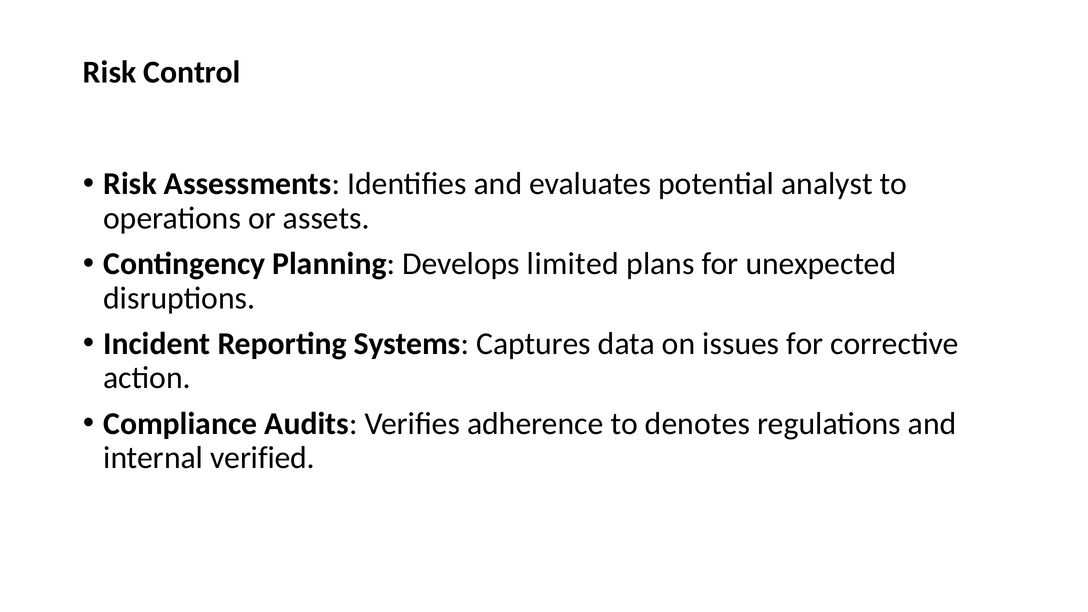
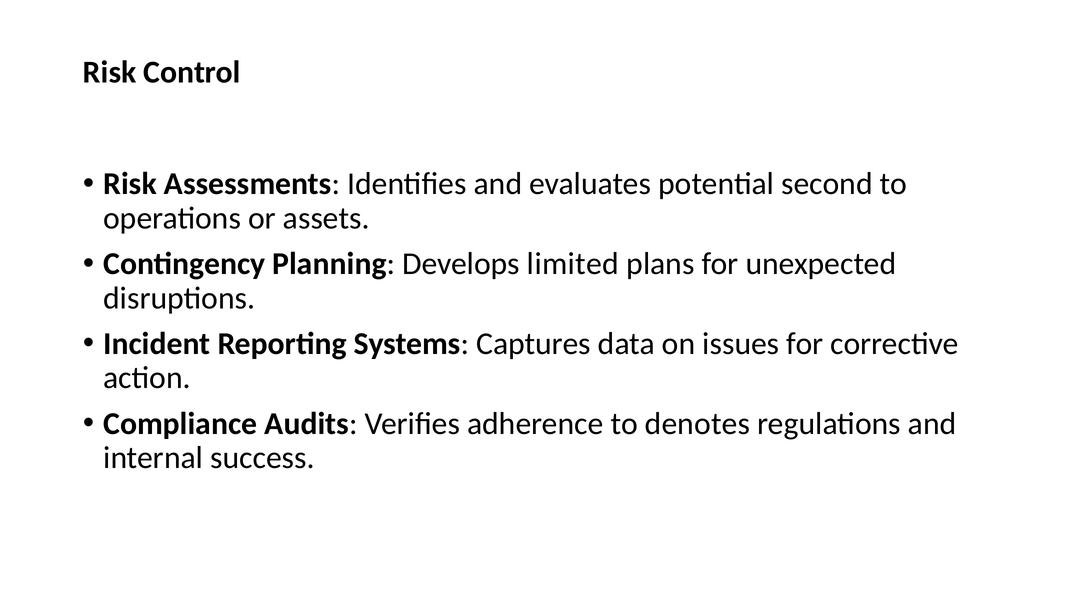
analyst: analyst -> second
verified: verified -> success
